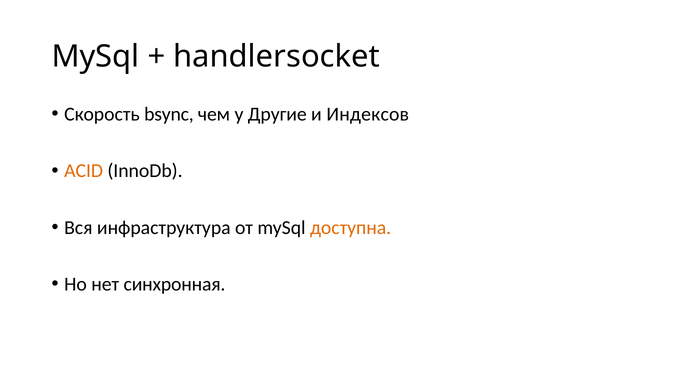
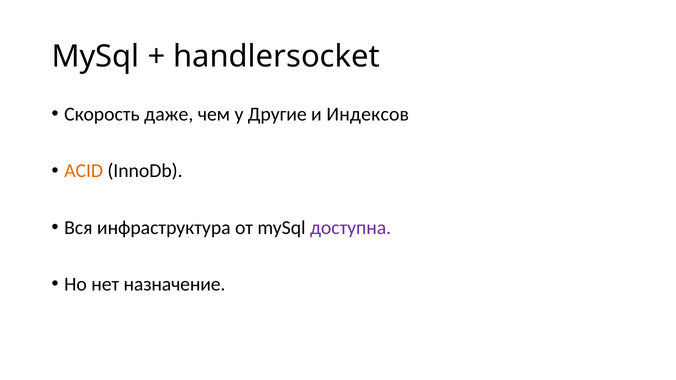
bsync: bsync -> даже
доступна colour: orange -> purple
синхронная: синхронная -> назначение
